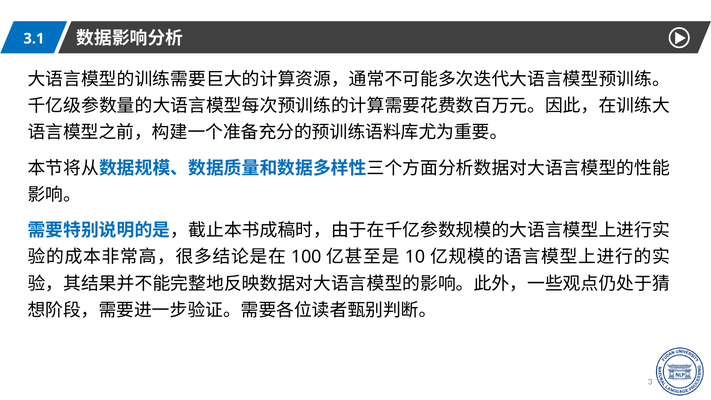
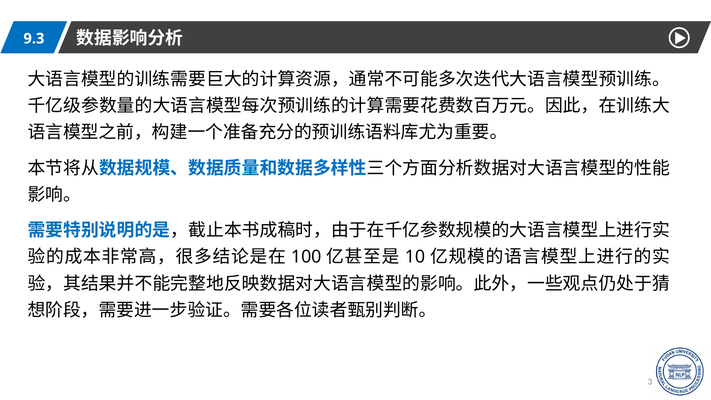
3.1: 3.1 -> 9.3
